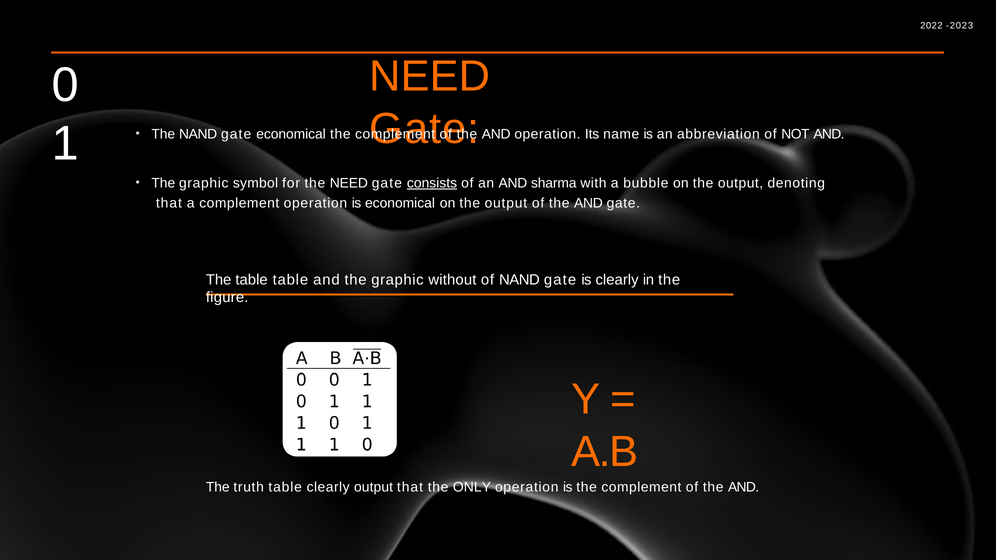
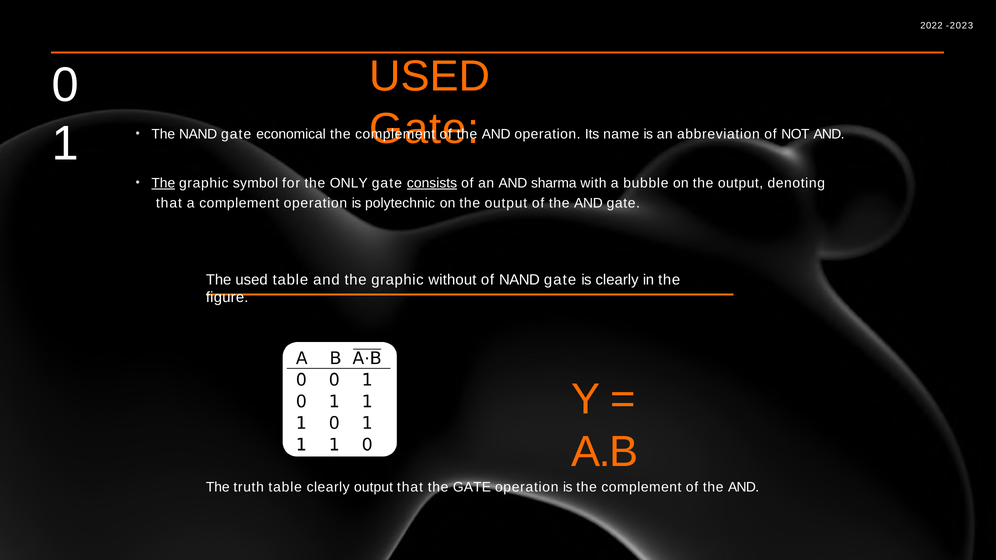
NEED at (430, 76): NEED -> USED
The at (163, 183) underline: none -> present
the NEED: NEED -> ONLY
is economical: economical -> polytechnic
The table: table -> used
the ONLY: ONLY -> GATE
